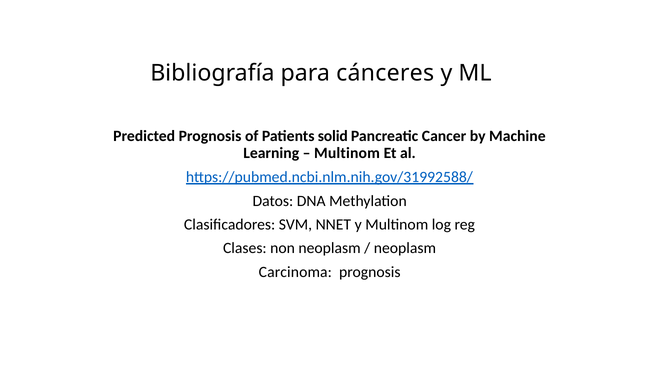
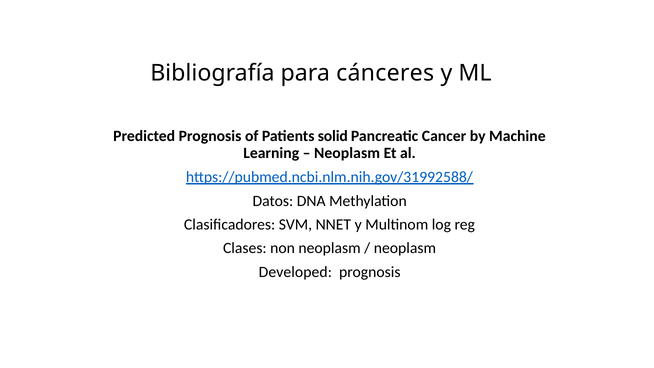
Multinom at (347, 153): Multinom -> Neoplasm
Carcinoma: Carcinoma -> Developed
